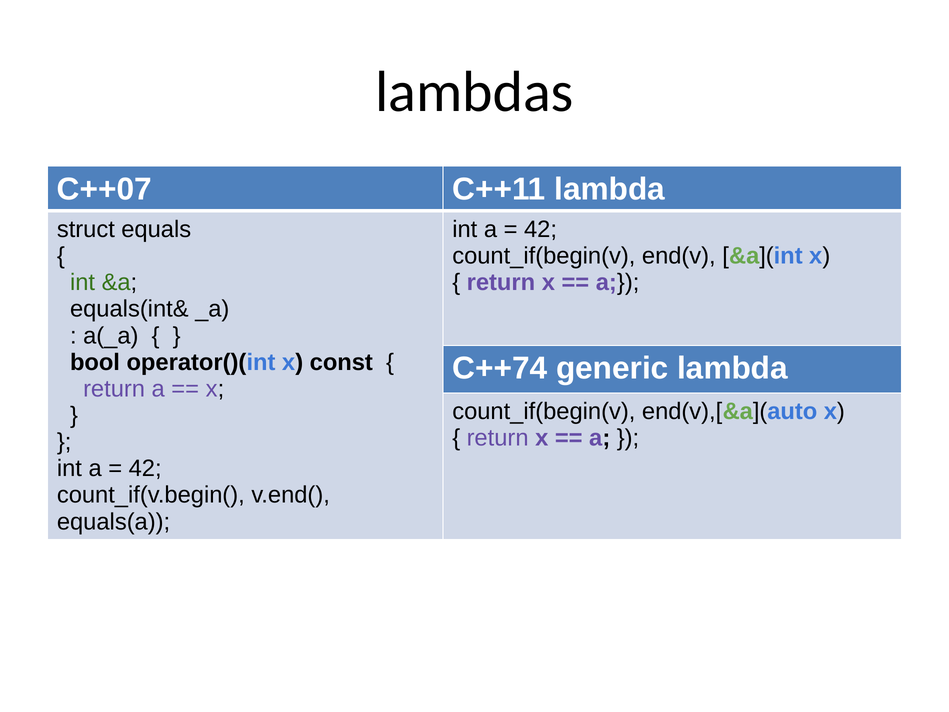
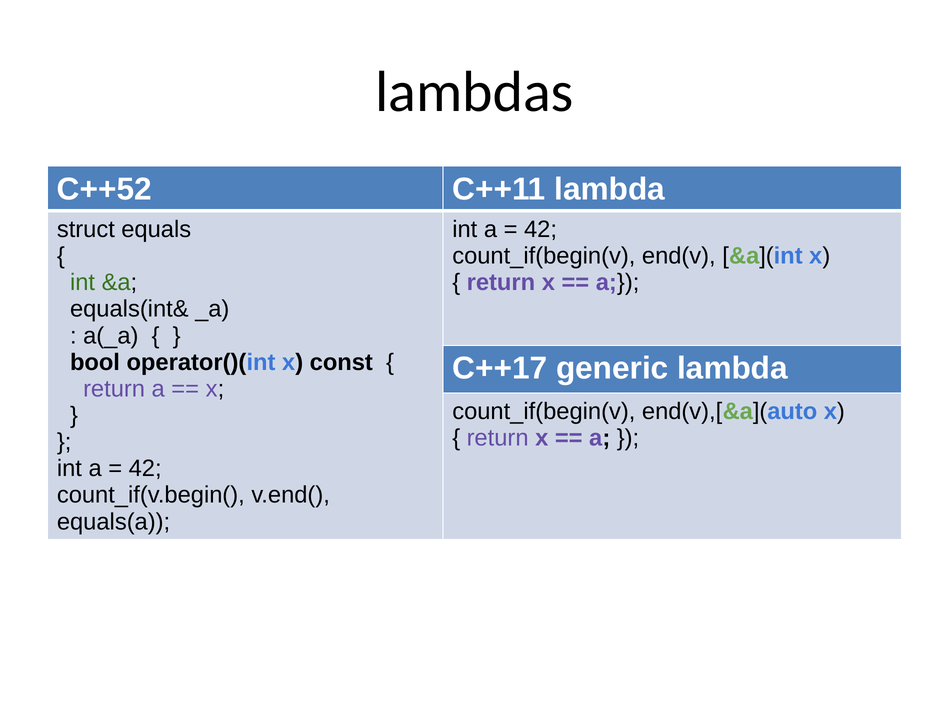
C++07: C++07 -> C++52
C++74: C++74 -> C++17
